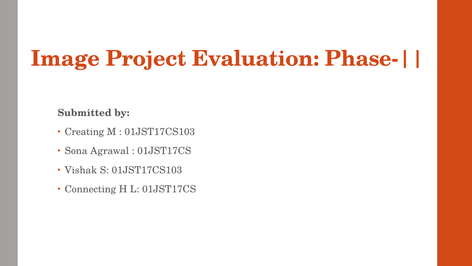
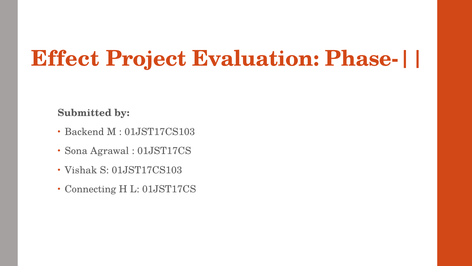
Image: Image -> Effect
Creating: Creating -> Backend
